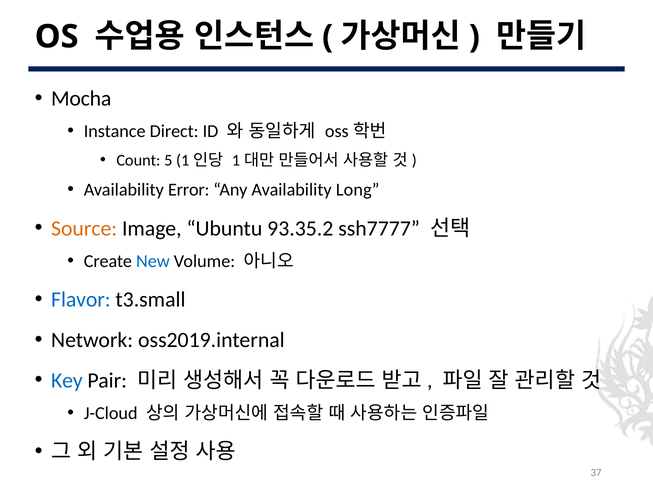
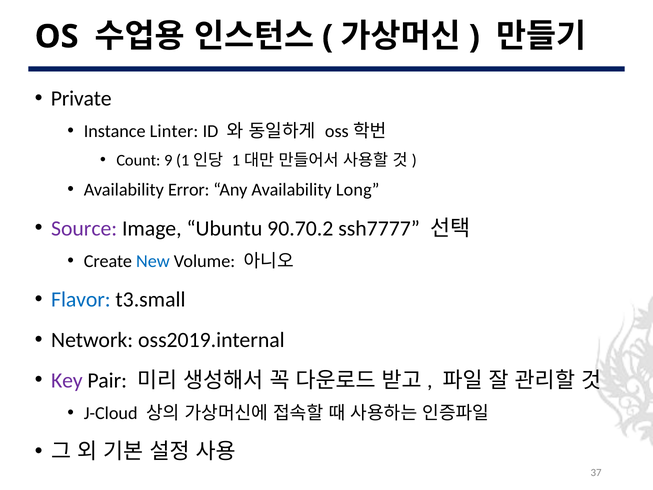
Mocha: Mocha -> Private
Direct: Direct -> Linter
5: 5 -> 9
Source colour: orange -> purple
93.35.2: 93.35.2 -> 90.70.2
Key colour: blue -> purple
